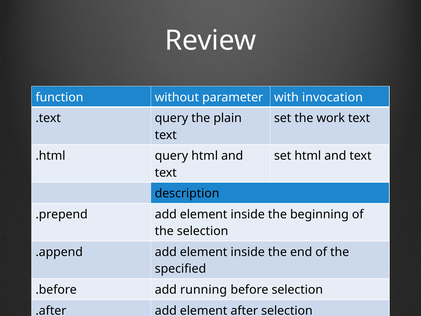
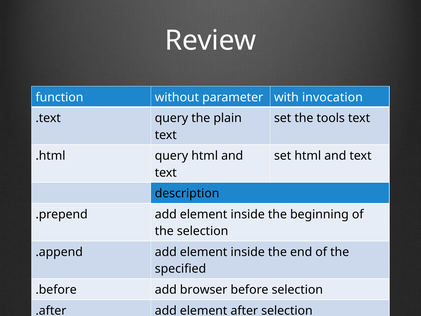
work: work -> tools
running: running -> browser
